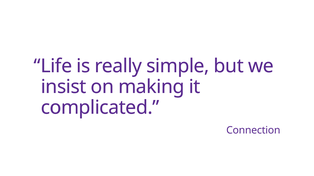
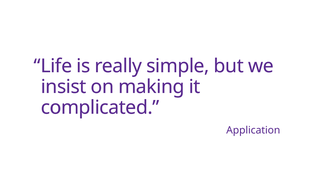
Connection: Connection -> Application
